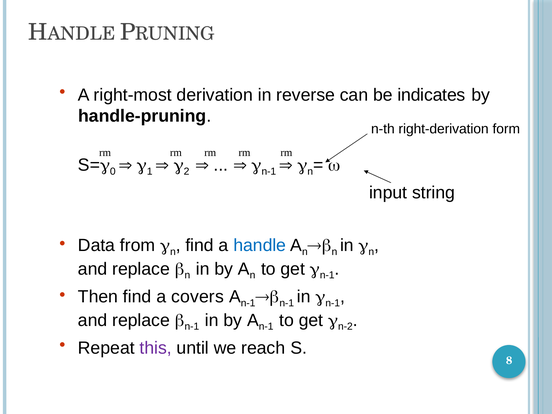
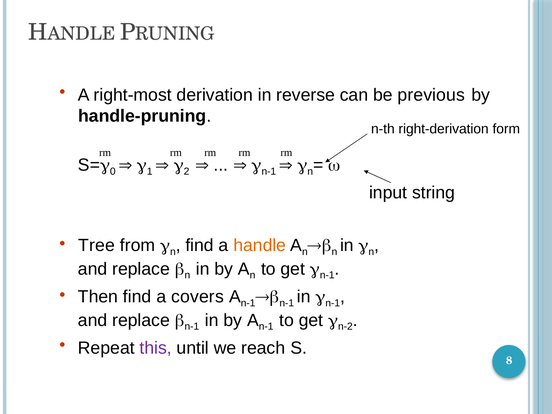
indicates: indicates -> previous
Data: Data -> Tree
handle colour: blue -> orange
